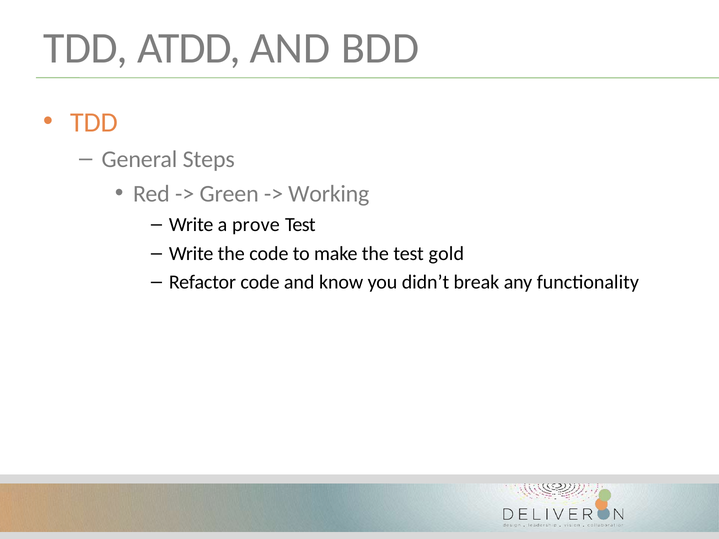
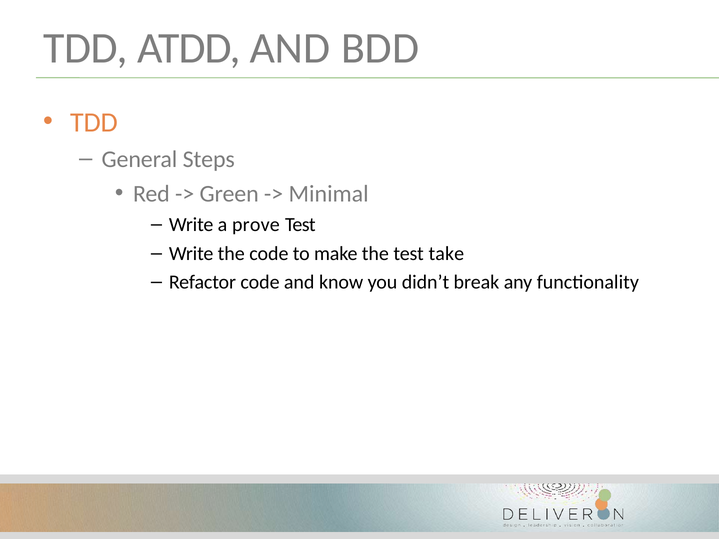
Working: Working -> Minimal
gold: gold -> take
